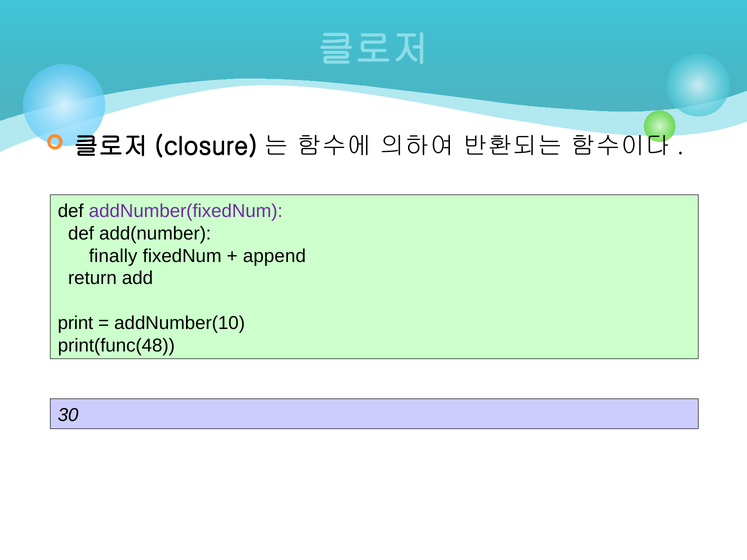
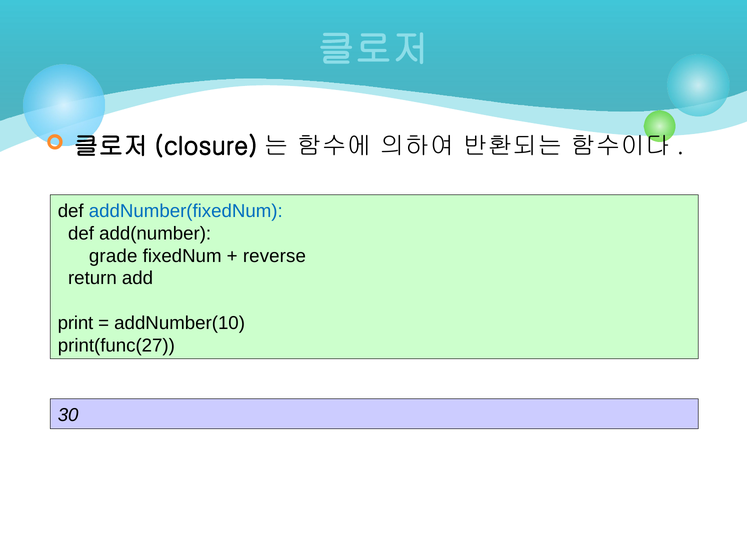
addNumber(fixedNum colour: purple -> blue
finally: finally -> grade
append: append -> reverse
print(func(48: print(func(48 -> print(func(27
